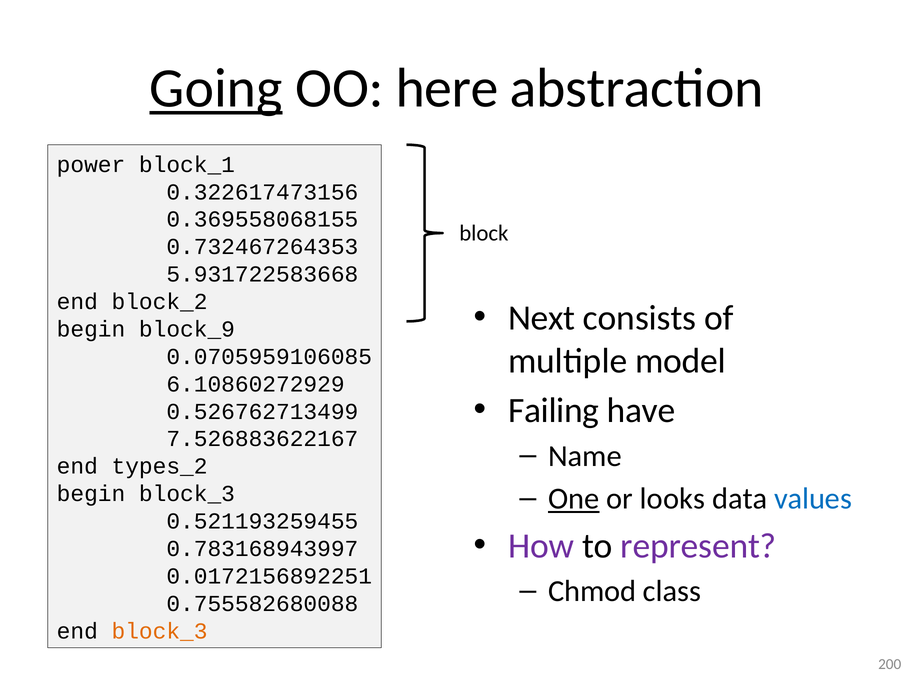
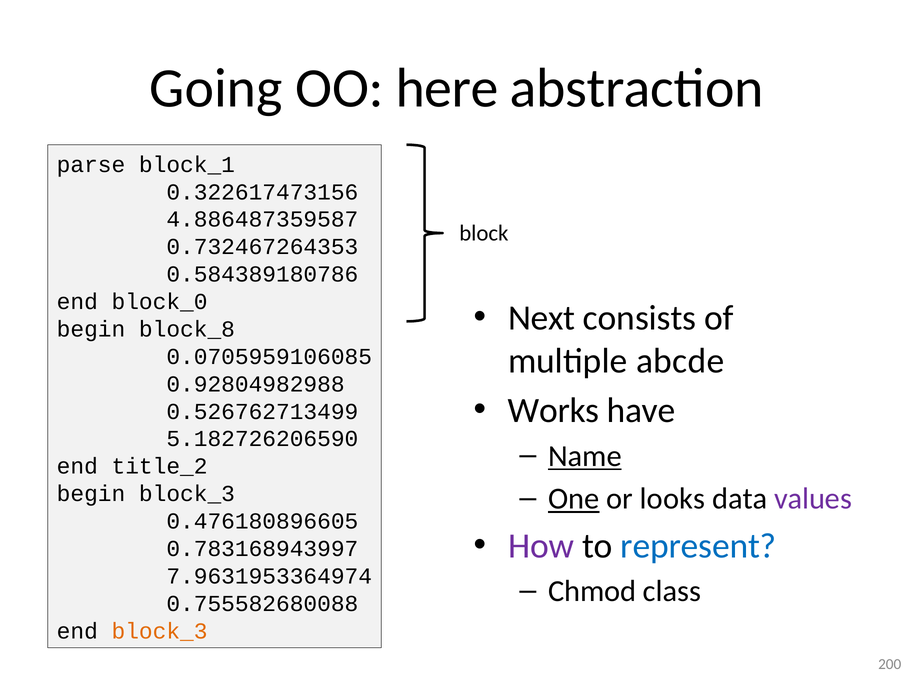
Going underline: present -> none
power: power -> parse
0.369558068155: 0.369558068155 -> 4.886487359587
5.931722583668: 5.931722583668 -> 0.584389180786
block_2: block_2 -> block_0
block_9: block_9 -> block_8
model: model -> abcde
6.10860272929: 6.10860272929 -> 0.92804982988
Failing: Failing -> Works
7.526883622167: 7.526883622167 -> 5.182726206590
Name underline: none -> present
types_2: types_2 -> title_2
values colour: blue -> purple
0.521193259455: 0.521193259455 -> 0.476180896605
represent colour: purple -> blue
0.0172156892251: 0.0172156892251 -> 7.9631953364974
